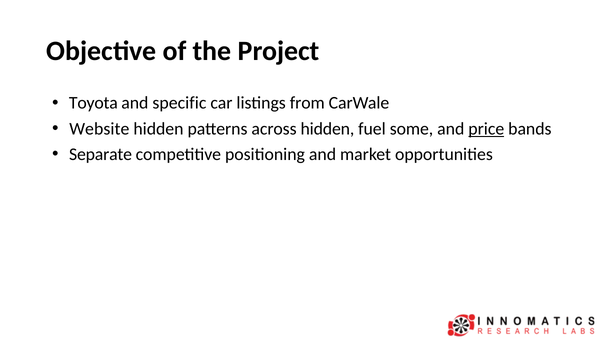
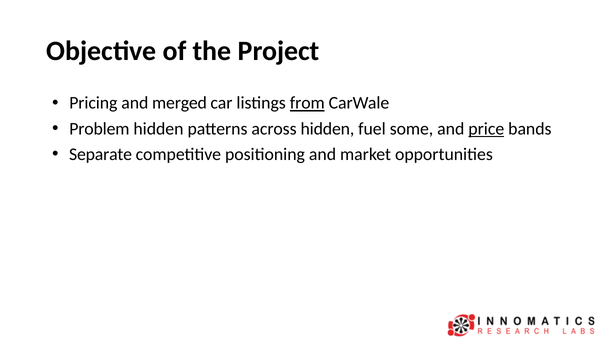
Toyota: Toyota -> Pricing
specific: specific -> merged
from underline: none -> present
Website: Website -> Problem
